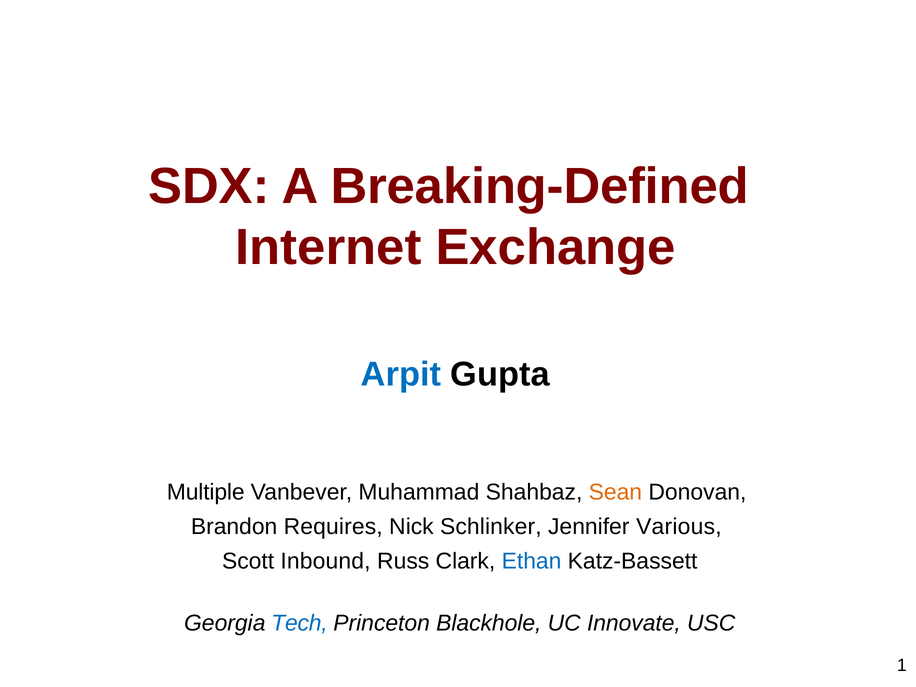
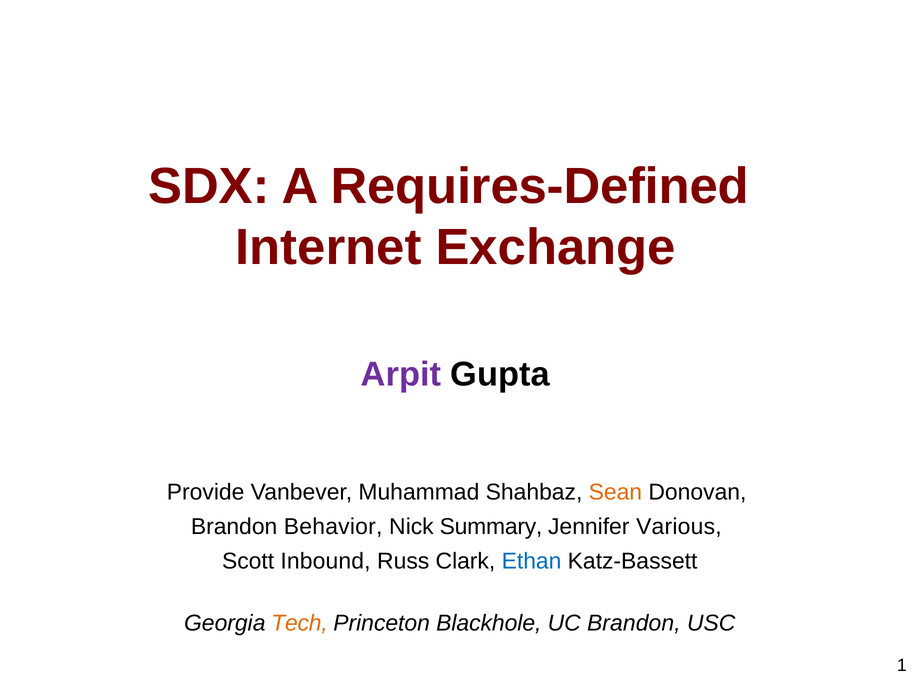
Breaking-Defined: Breaking-Defined -> Requires-Defined
Arpit colour: blue -> purple
Multiple: Multiple -> Provide
Requires: Requires -> Behavior
Schlinker: Schlinker -> Summary
Tech colour: blue -> orange
UC Innovate: Innovate -> Brandon
